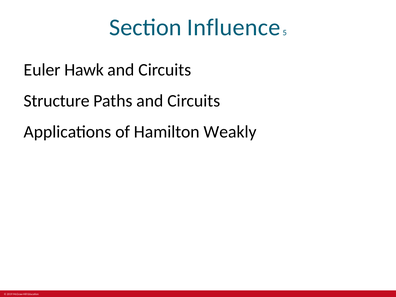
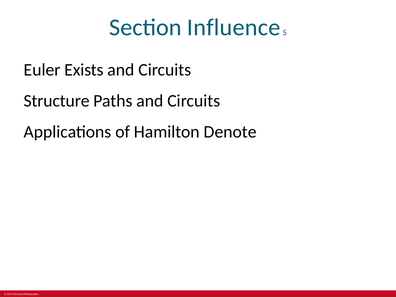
Hawk: Hawk -> Exists
Weakly: Weakly -> Denote
